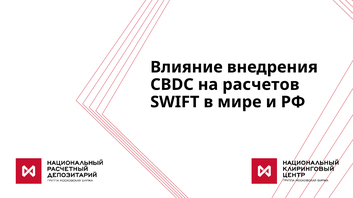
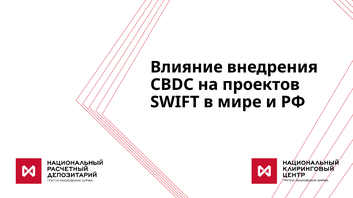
расчетов: расчетов -> проектов
